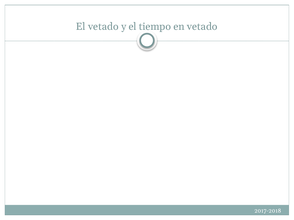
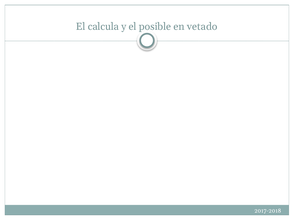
El vetado: vetado -> calcula
tiempo: tiempo -> posible
